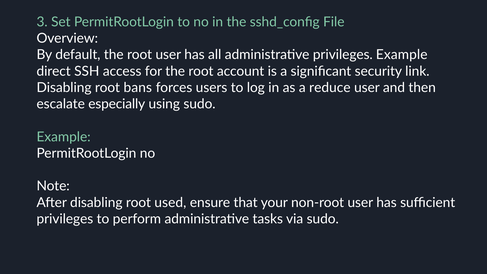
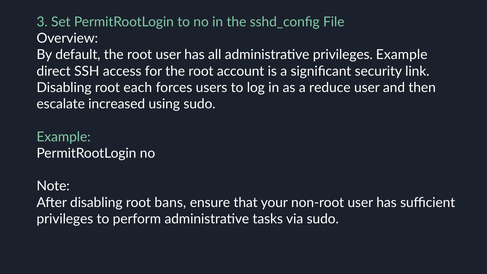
bans: bans -> each
especially: especially -> increased
used: used -> bans
